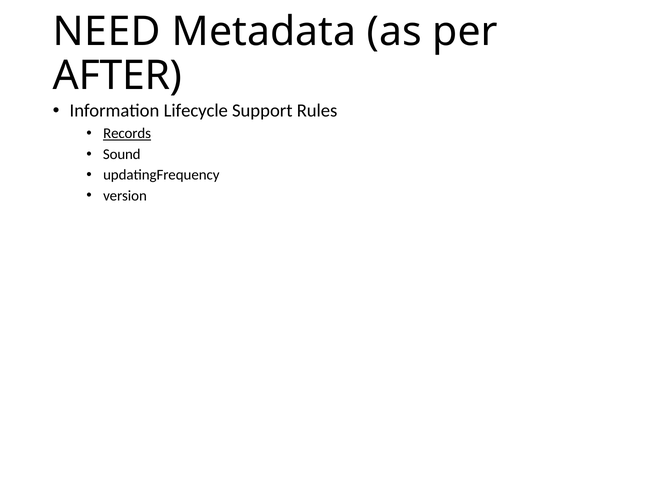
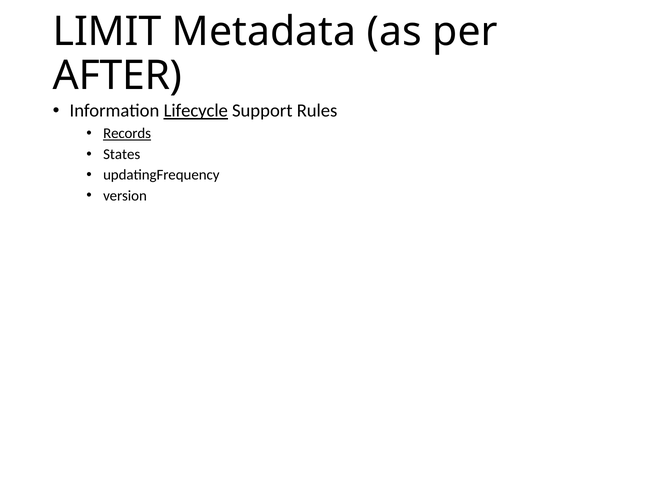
NEED: NEED -> LIMIT
Lifecycle underline: none -> present
Sound: Sound -> States
